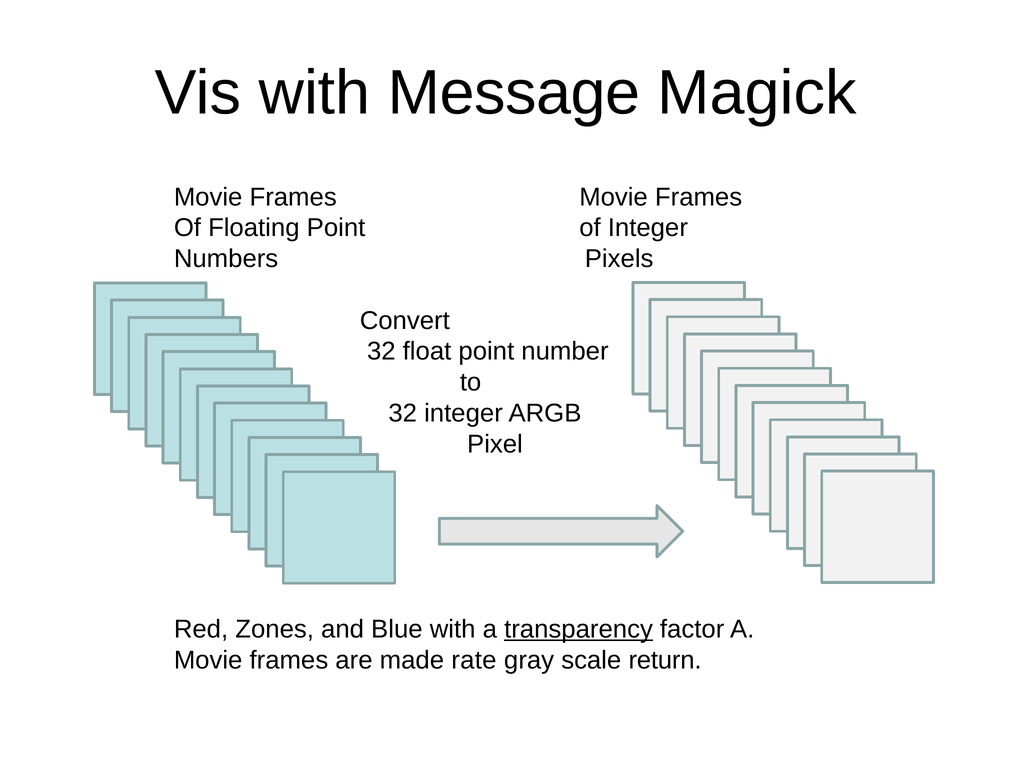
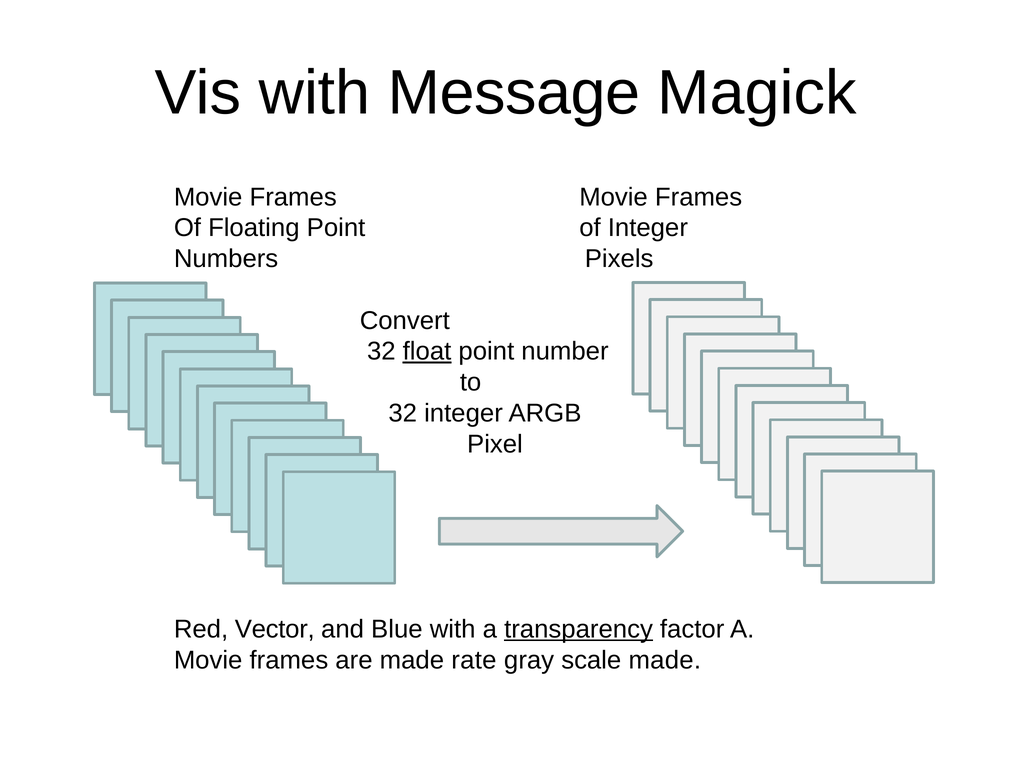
float underline: none -> present
Zones: Zones -> Vector
scale return: return -> made
